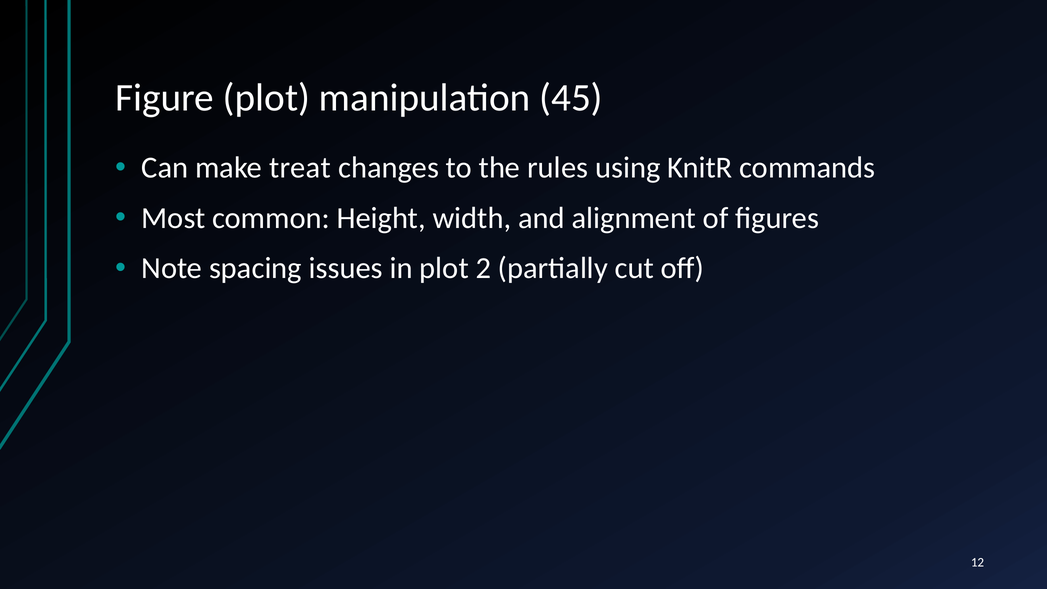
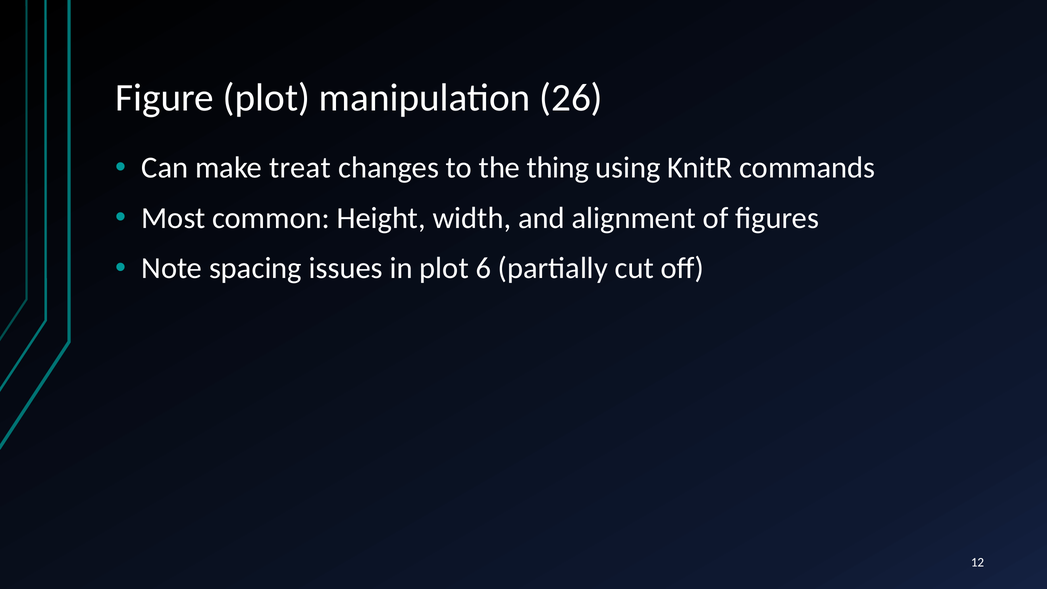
45: 45 -> 26
rules: rules -> thing
2: 2 -> 6
